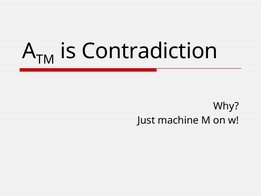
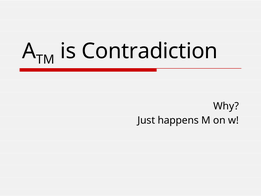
machine: machine -> happens
